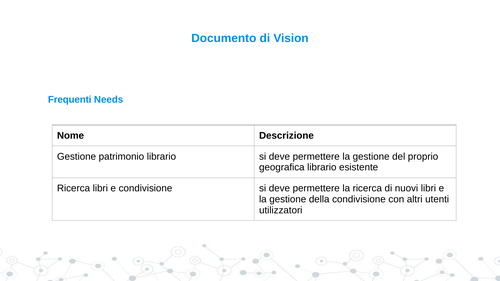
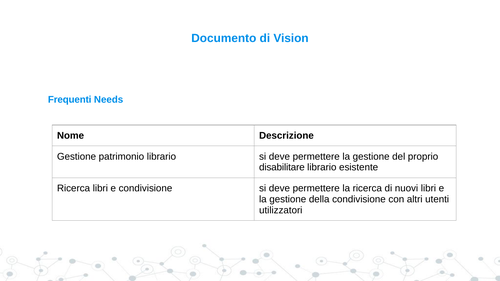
geografica: geografica -> disabilitare
